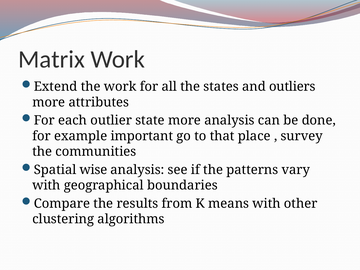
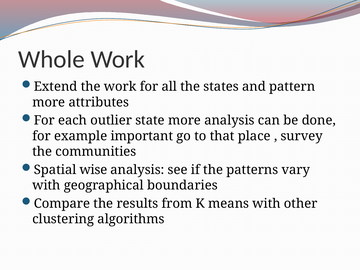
Matrix: Matrix -> Whole
outliers: outliers -> pattern
